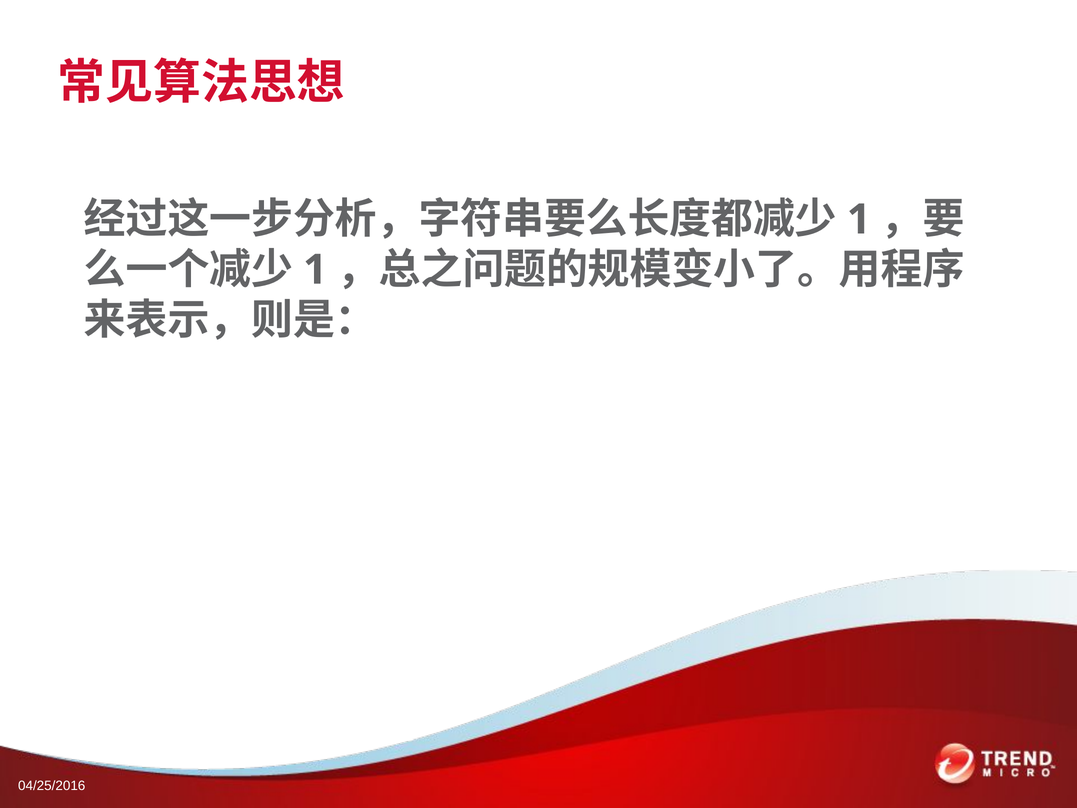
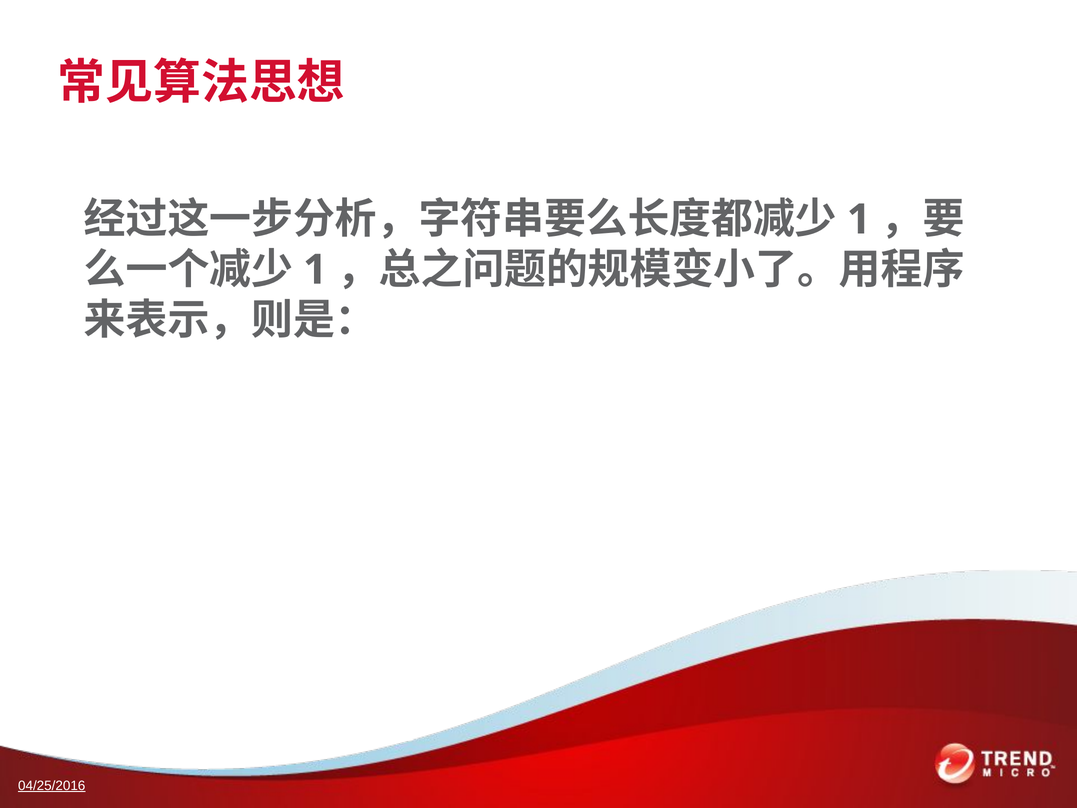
04/25/2016 underline: none -> present
